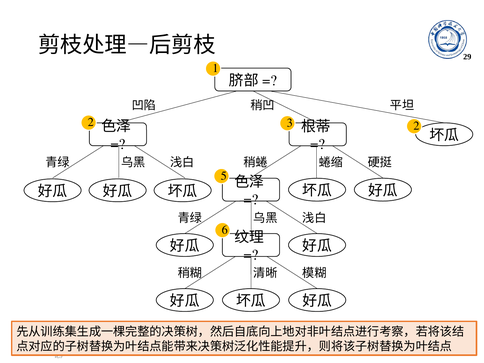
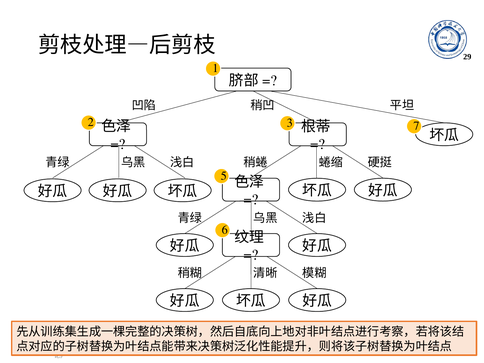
3 2: 2 -> 7
